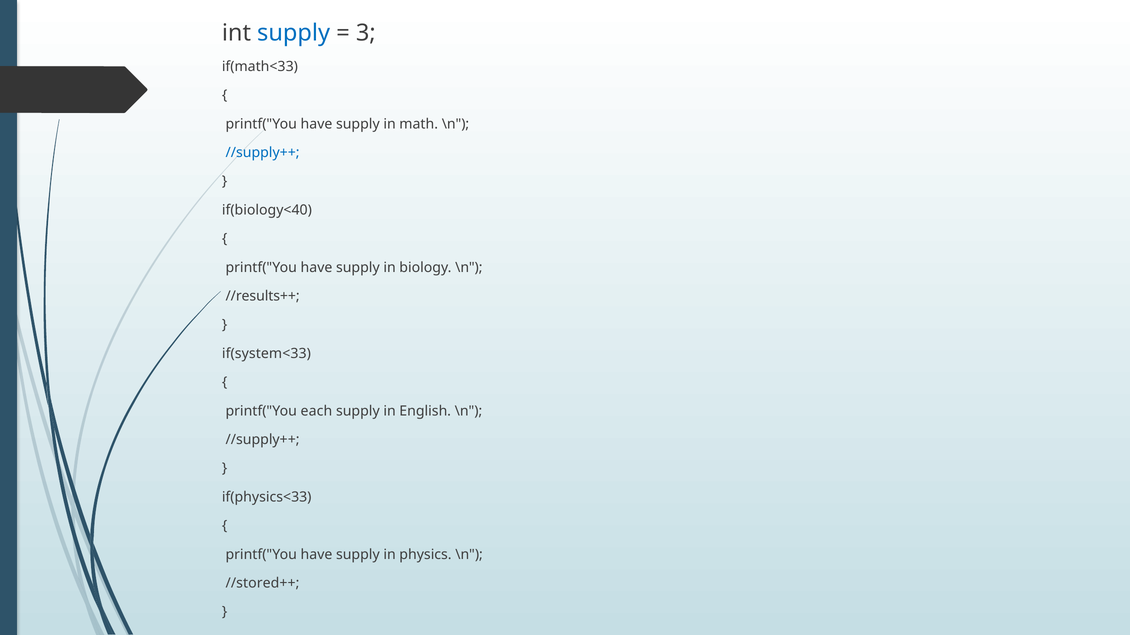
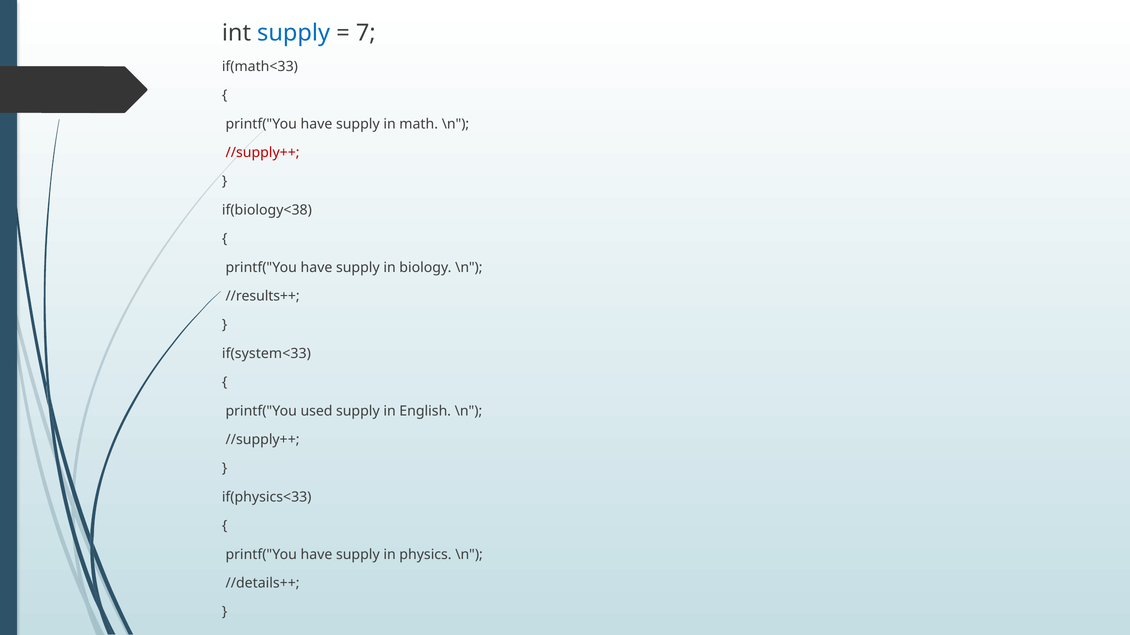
3: 3 -> 7
//supply++ at (263, 153) colour: blue -> red
if(biology<40: if(biology<40 -> if(biology<38
each: each -> used
//stored++: //stored++ -> //details++
